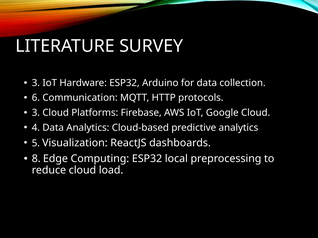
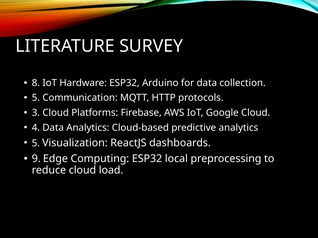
3 at (36, 83): 3 -> 8
6 at (36, 98): 6 -> 5
8: 8 -> 9
